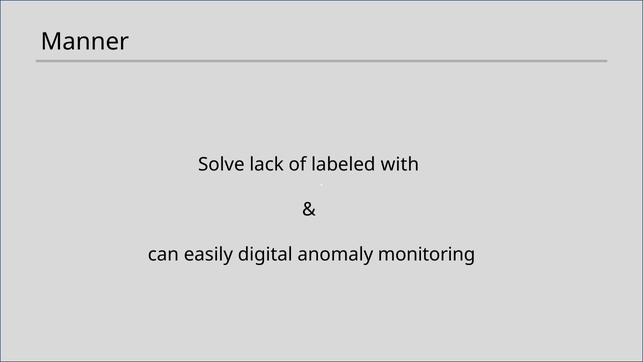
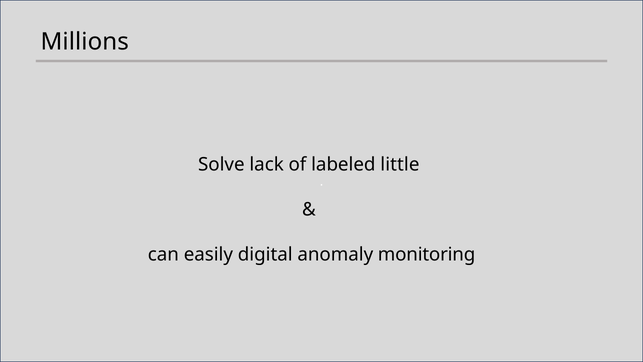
Manner: Manner -> Millions
with: with -> little
